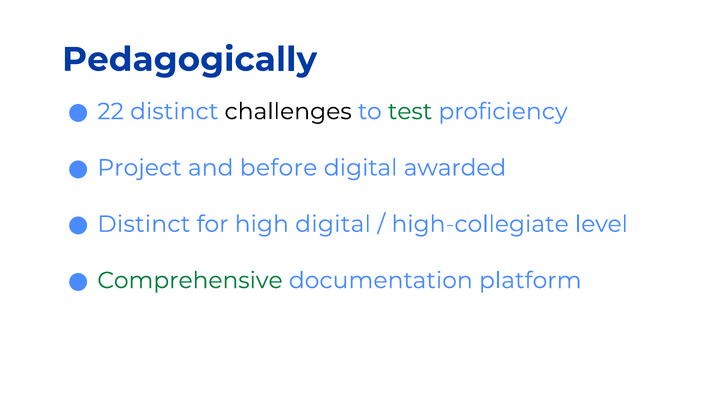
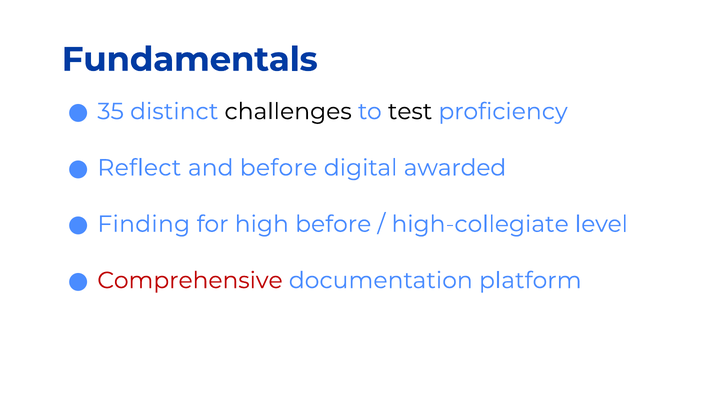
Pedagogically: Pedagogically -> Fundamentals
22: 22 -> 35
test colour: green -> black
Project: Project -> Reflect
Distinct at (144, 224): Distinct -> Finding
high digital: digital -> before
Comprehensive colour: green -> red
